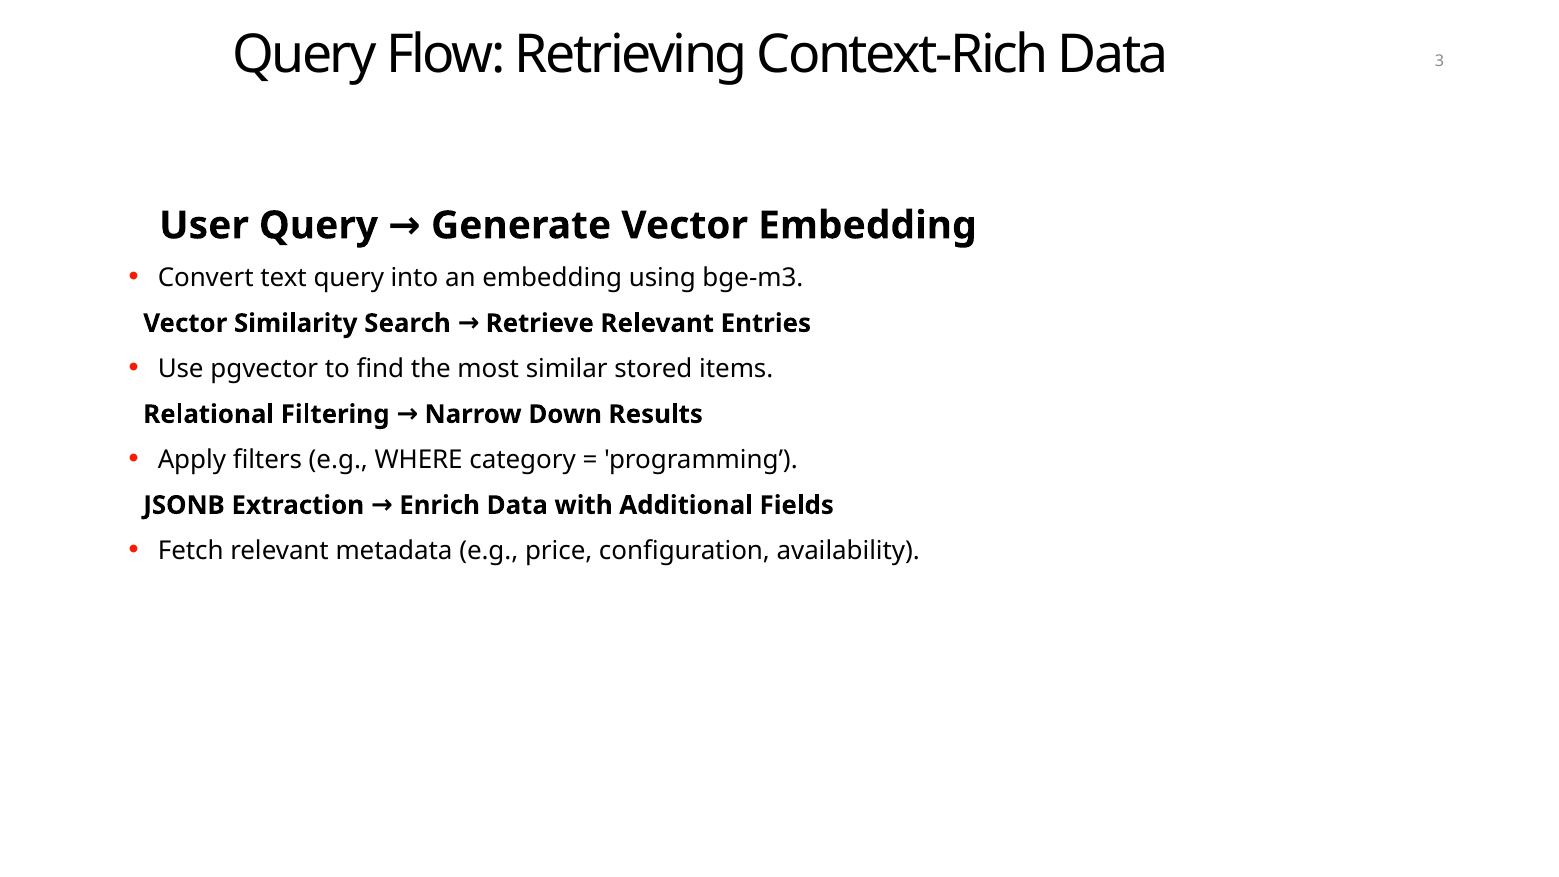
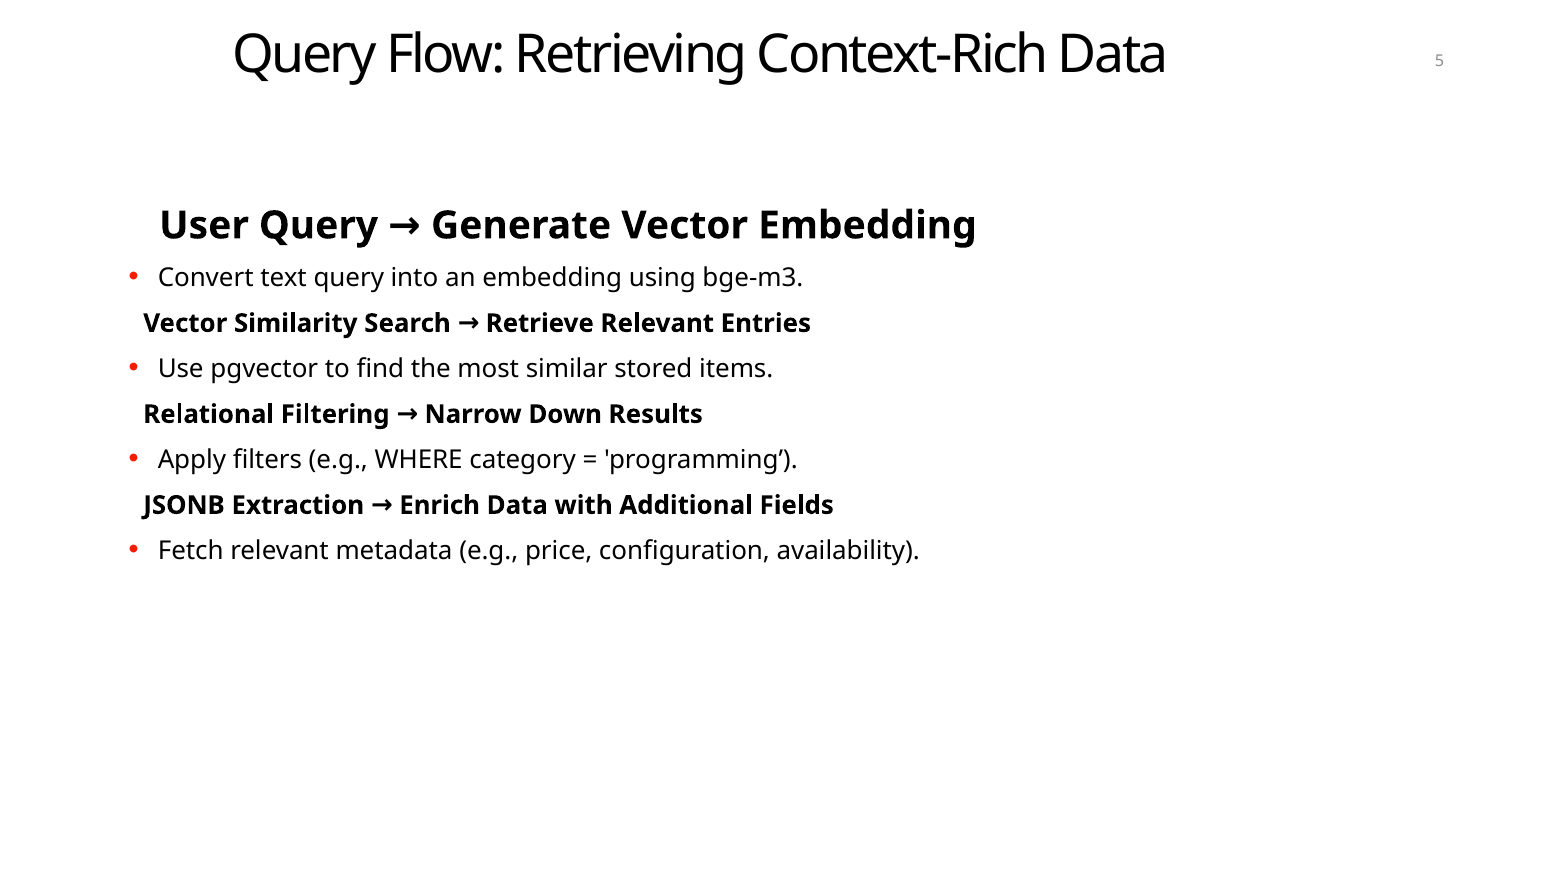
3: 3 -> 5
